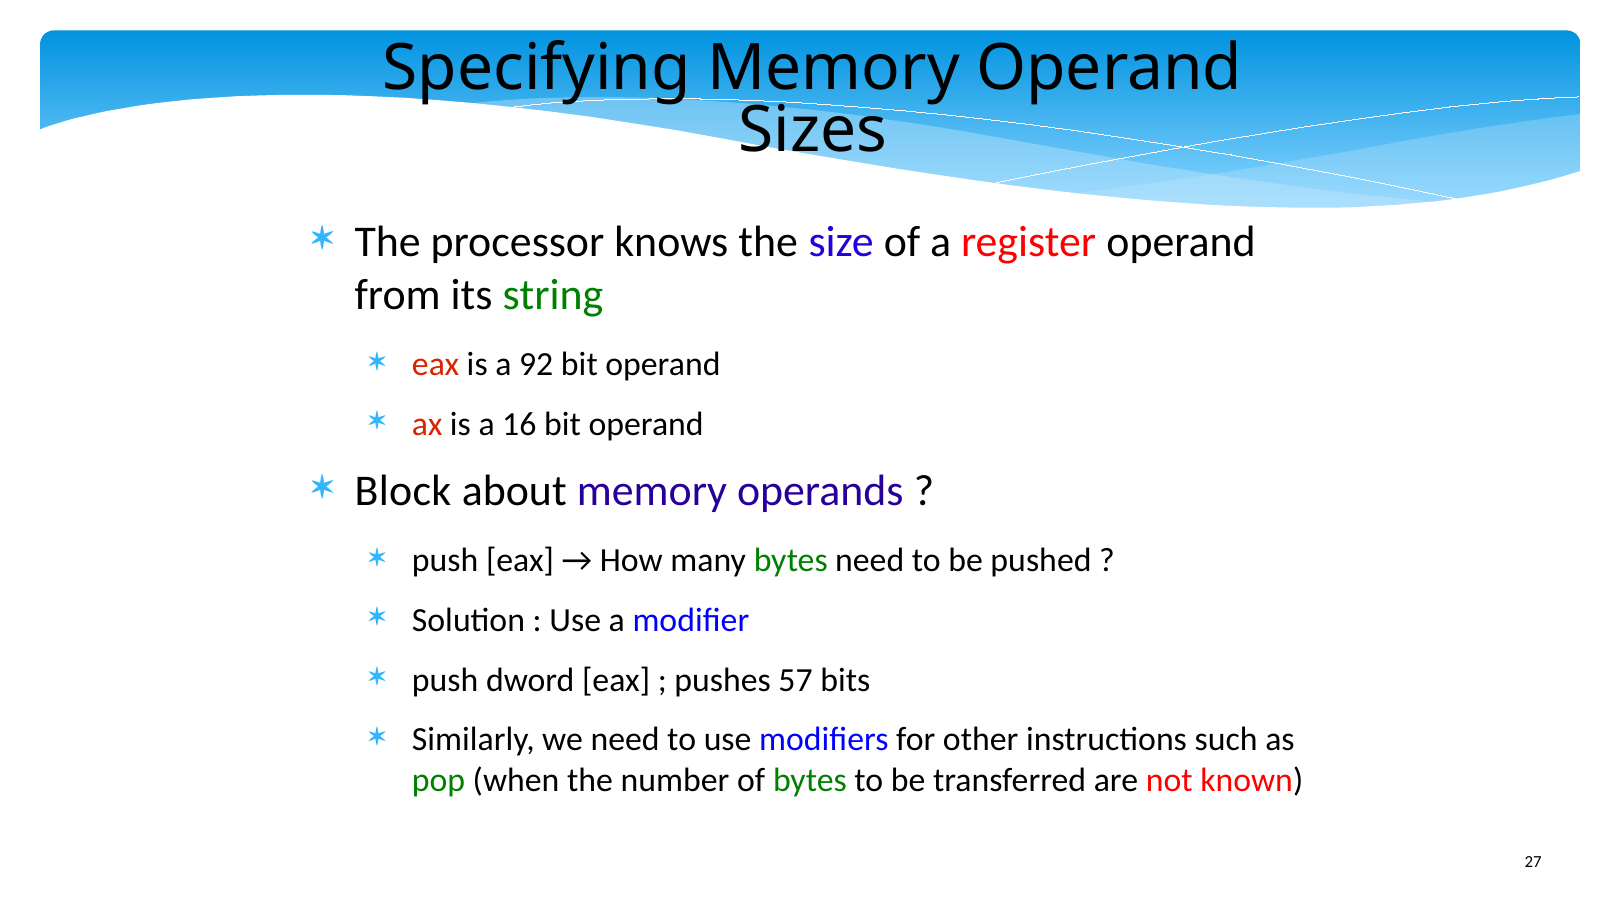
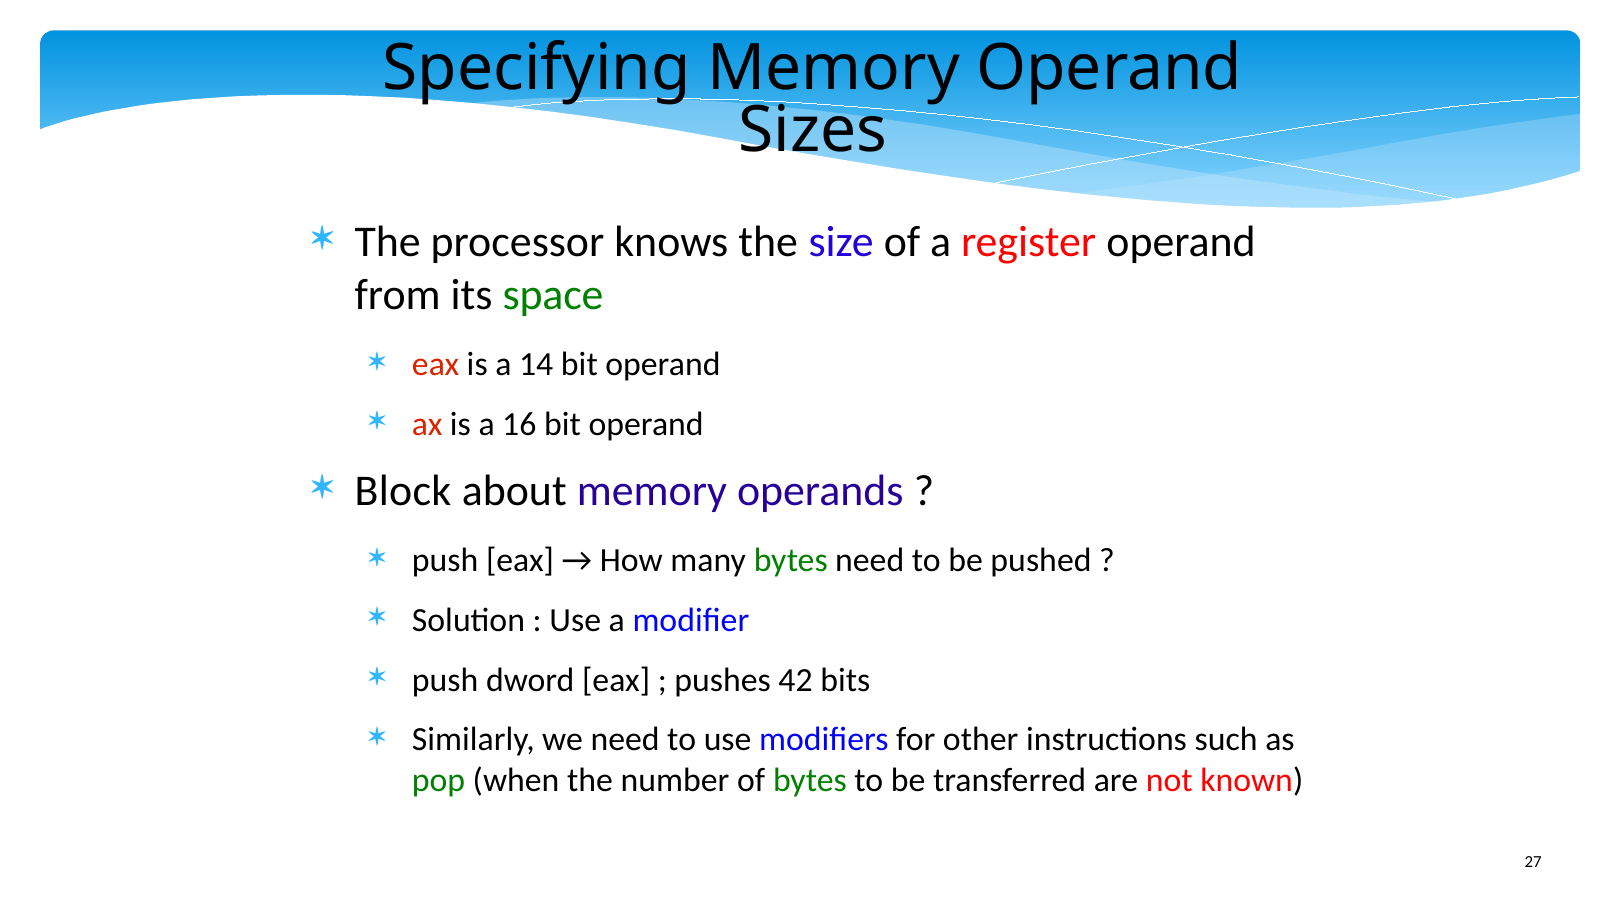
string: string -> space
92: 92 -> 14
57: 57 -> 42
